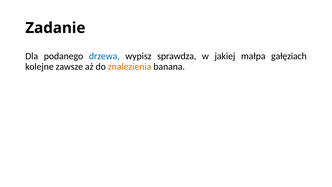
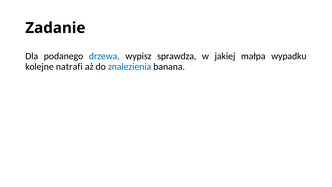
gałęziach: gałęziach -> wypadku
zawsze: zawsze -> natrafi
znalezienia colour: orange -> blue
